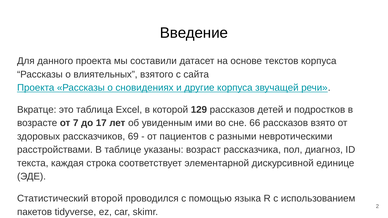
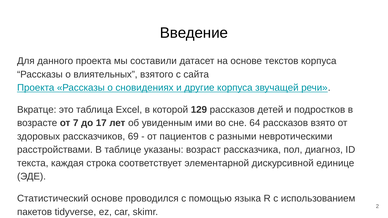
66: 66 -> 64
Статистический второй: второй -> основе
